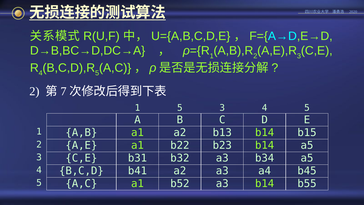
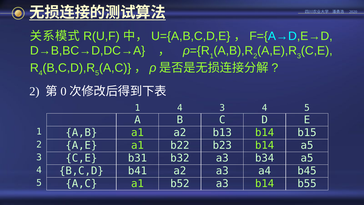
7: 7 -> 0
1 5: 5 -> 4
